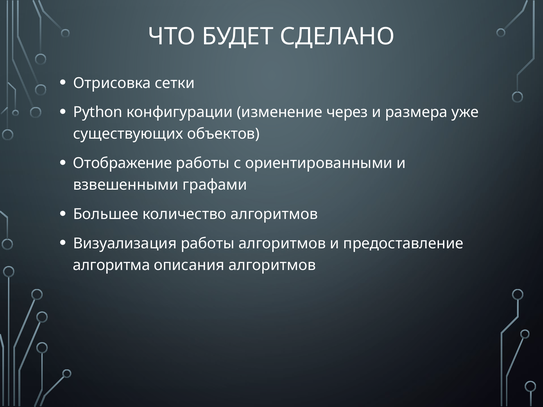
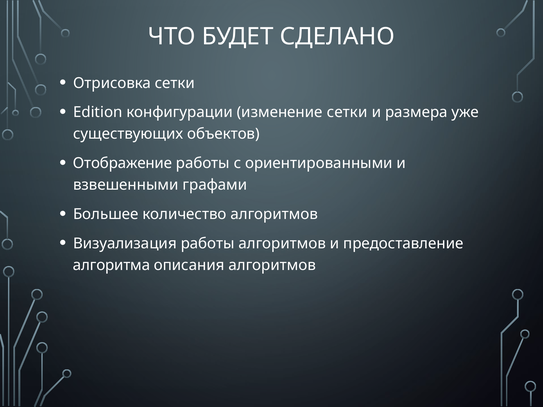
Python: Python -> Edition
изменение через: через -> сетки
